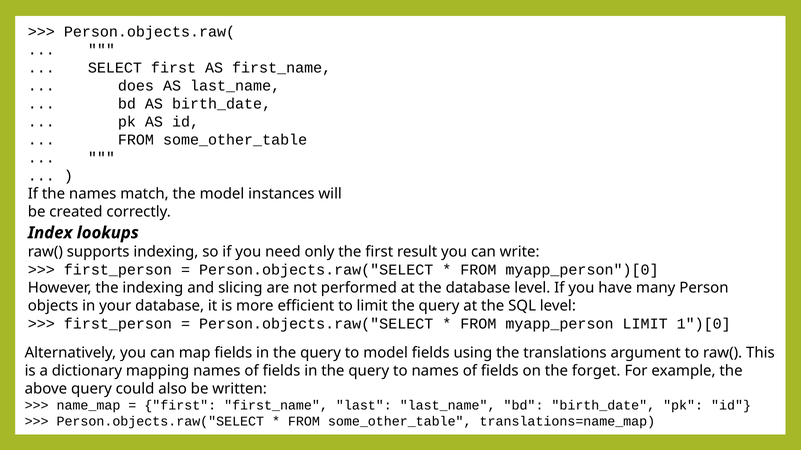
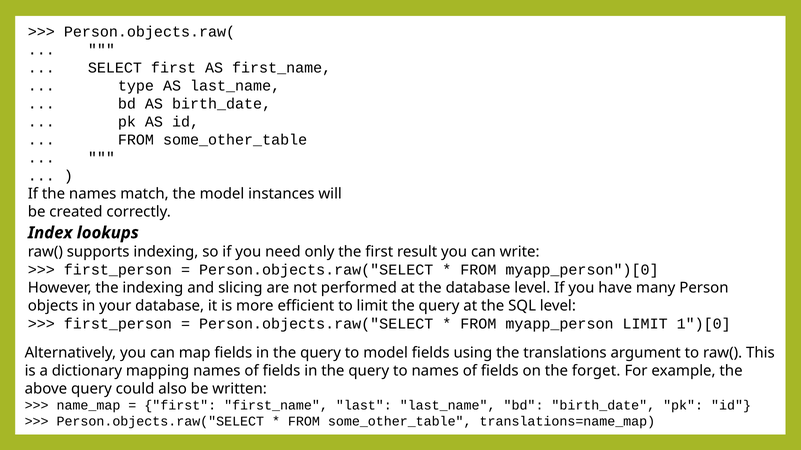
does: does -> type
